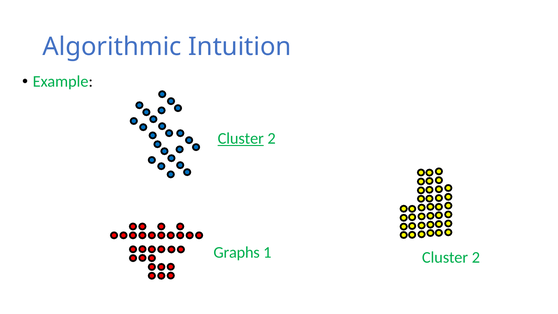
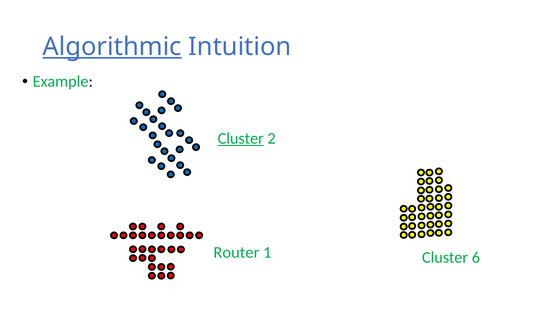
Algorithmic underline: none -> present
Graphs: Graphs -> Router
2 at (476, 257): 2 -> 6
